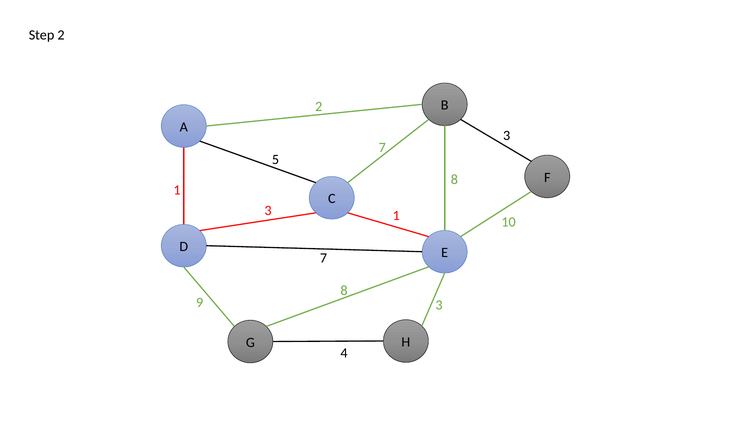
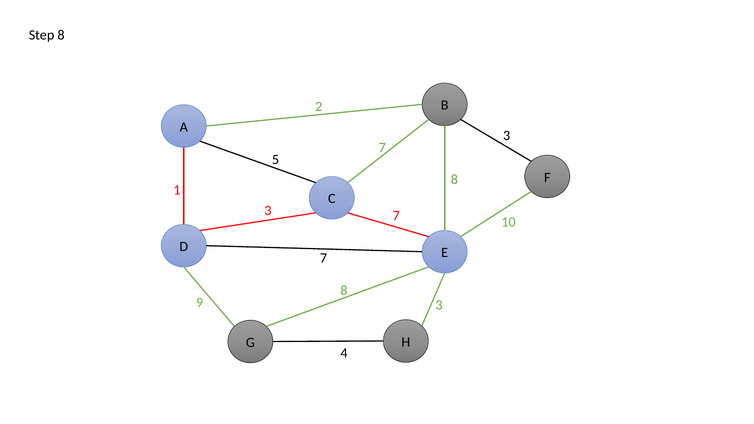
Step 2: 2 -> 8
1 at (396, 216): 1 -> 7
